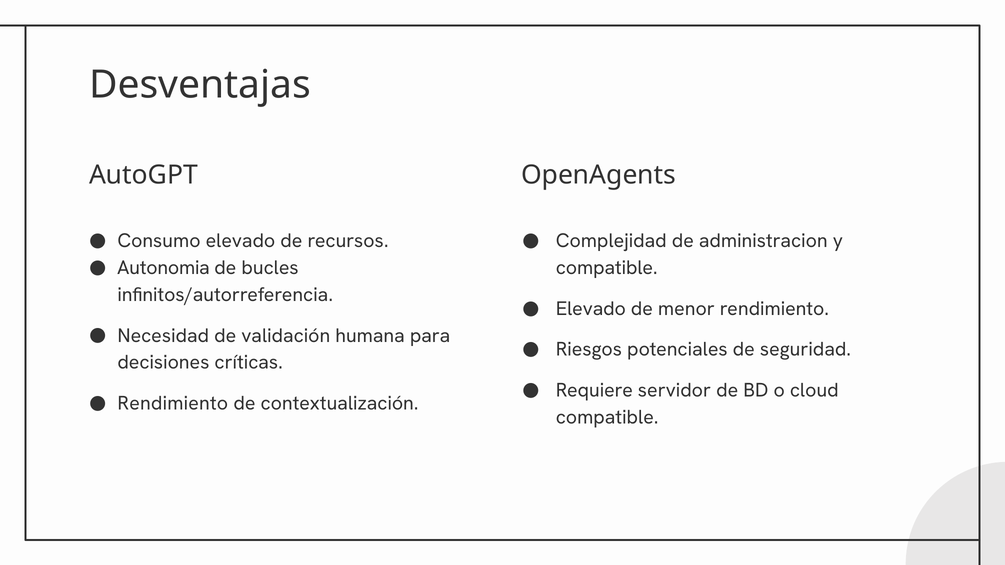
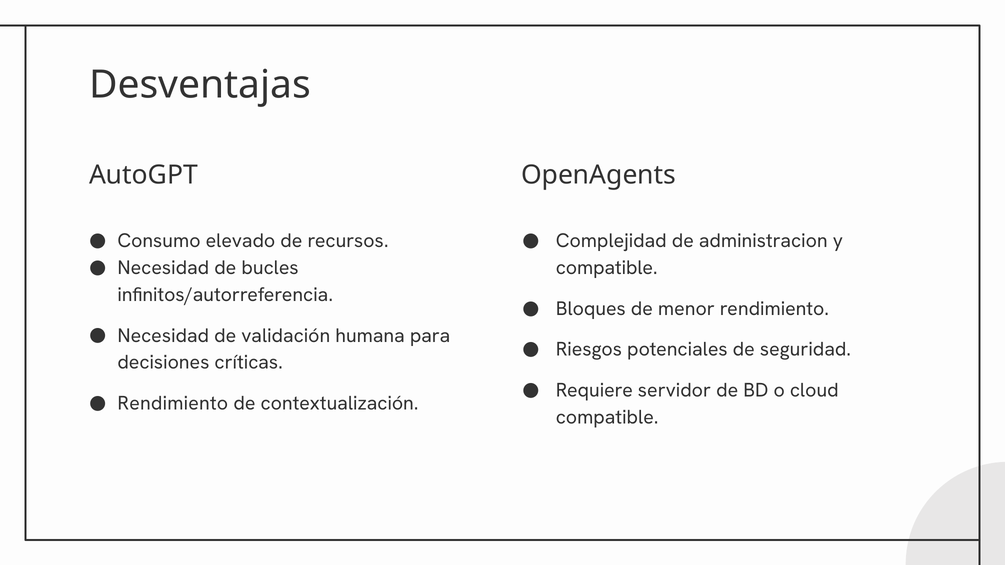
Autonomia at (163, 268): Autonomia -> Necesidad
Elevado at (591, 309): Elevado -> Bloques
